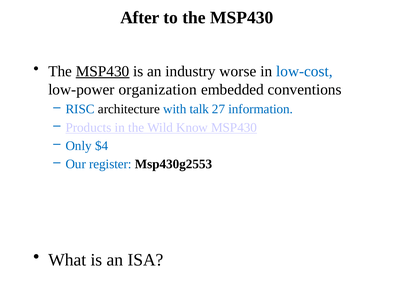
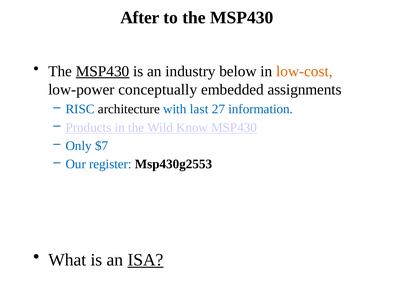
worse: worse -> below
low-cost colour: blue -> orange
organization: organization -> conceptually
conventions: conventions -> assignments
talk: talk -> last
$4: $4 -> $7
ISA underline: none -> present
